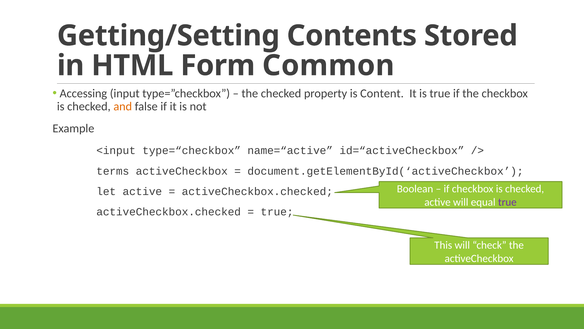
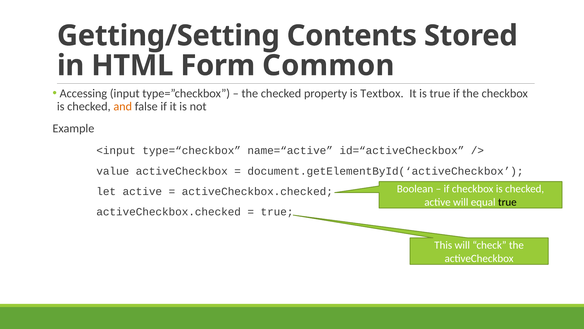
Content: Content -> Textbox
terms: terms -> value
true at (507, 202) colour: purple -> black
